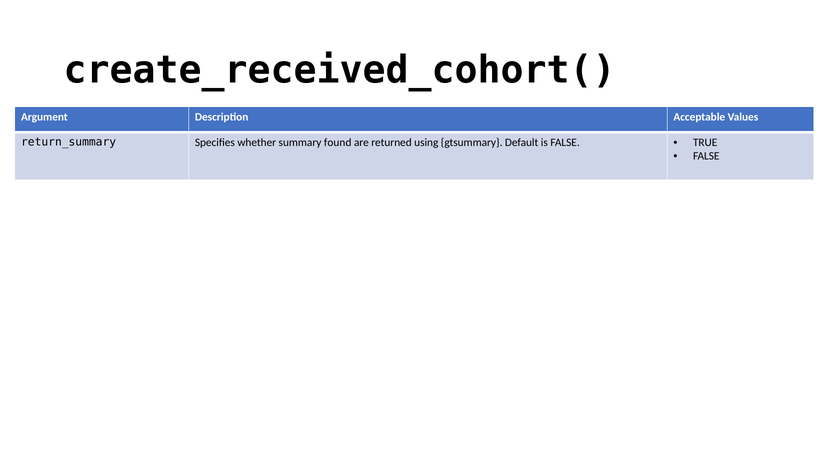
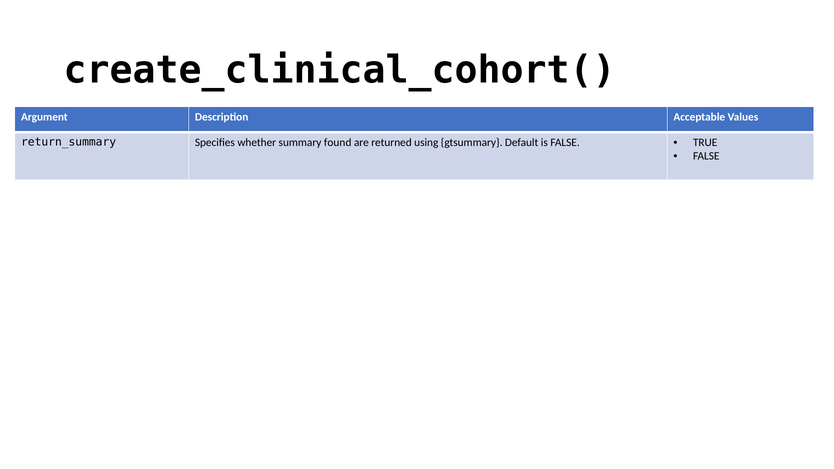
create_received_cohort(: create_received_cohort( -> create_clinical_cohort(
